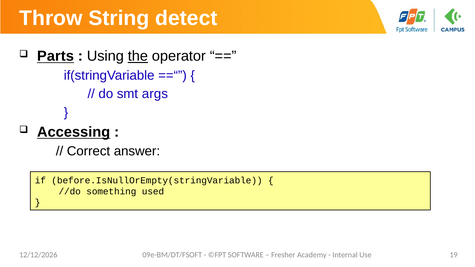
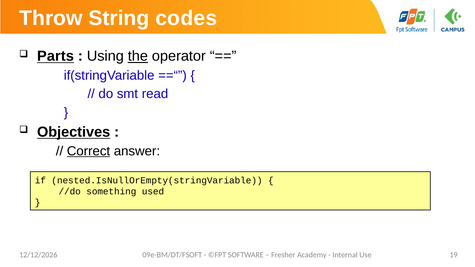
detect: detect -> codes
args: args -> read
Accessing: Accessing -> Objectives
Correct underline: none -> present
before.IsNullOrEmpty(stringVariable: before.IsNullOrEmpty(stringVariable -> nested.IsNullOrEmpty(stringVariable
